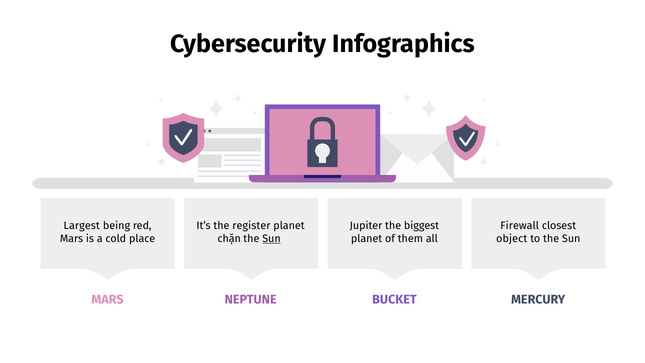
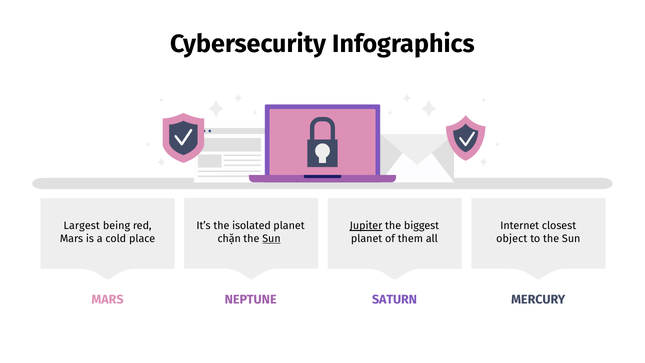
register: register -> isolated
Jupiter underline: none -> present
Firewall: Firewall -> Internet
BUCKET: BUCKET -> SATURN
